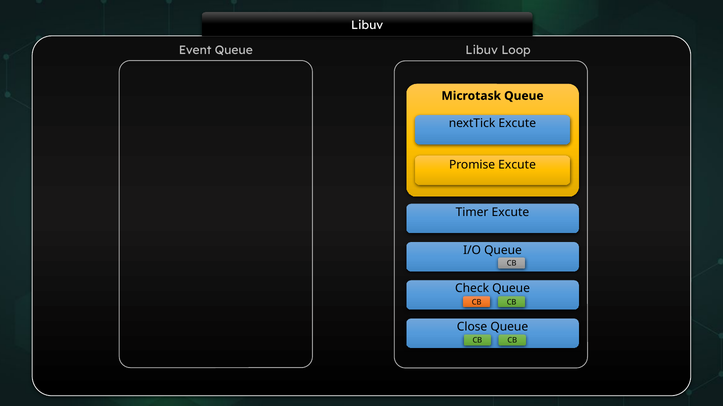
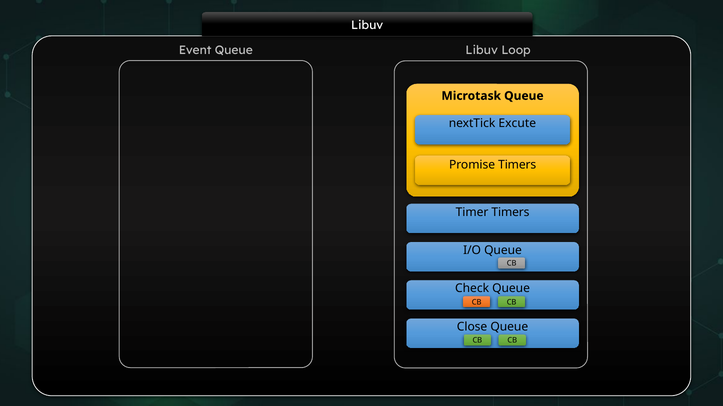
Promise Excute: Excute -> Timers
Timer Excute: Excute -> Timers
